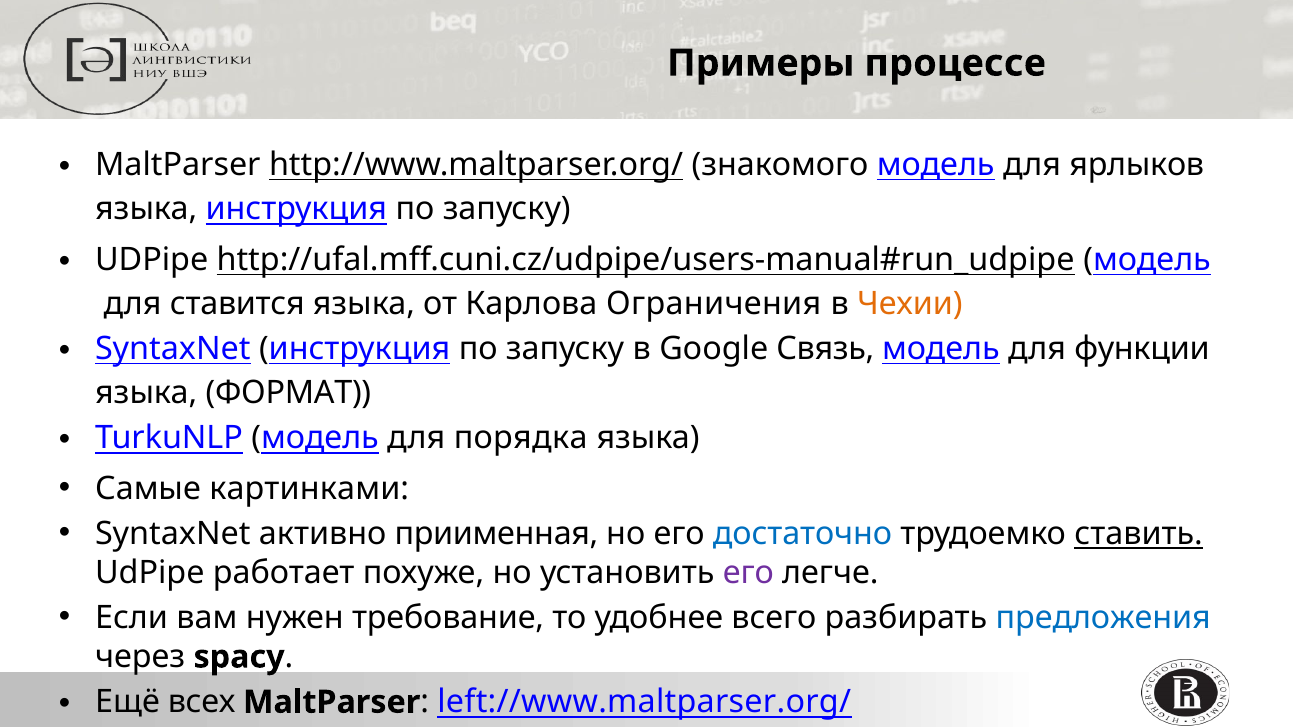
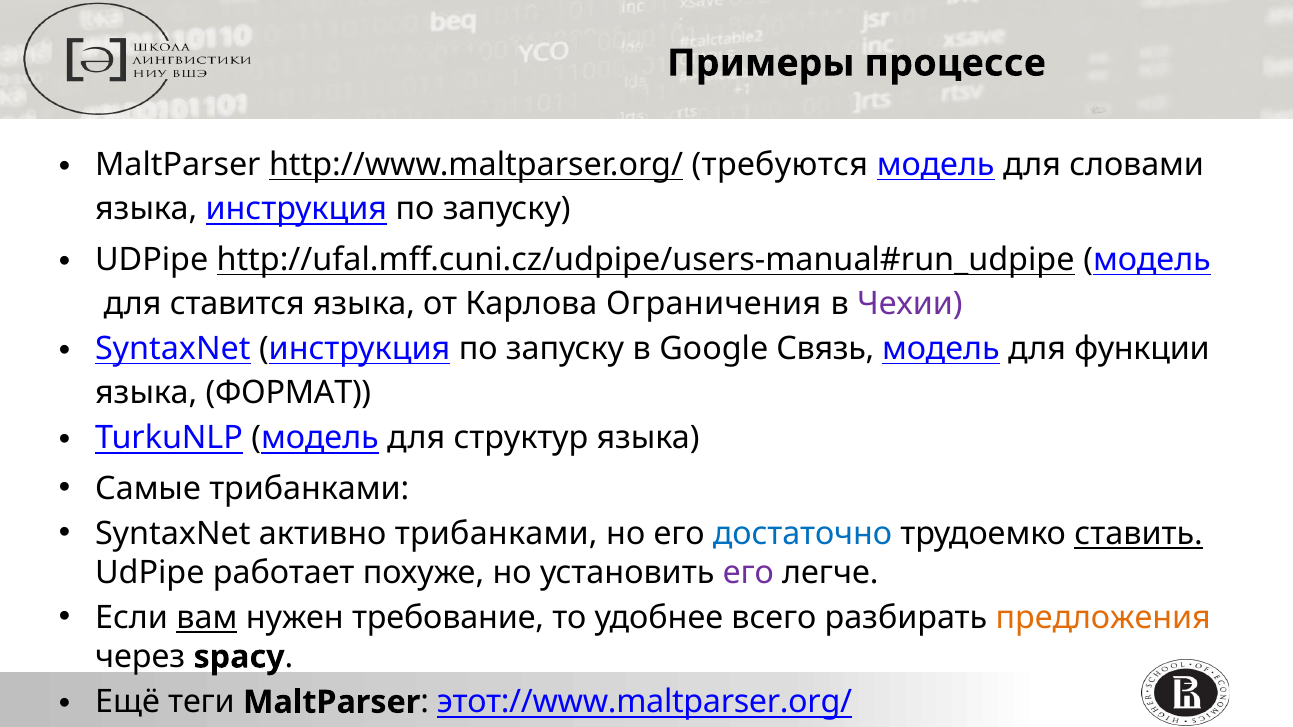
знакомого: знакомого -> требуются
ярлыков: ярлыков -> словами
Чехии colour: orange -> purple
порядка: порядка -> структур
Самые картинками: картинками -> трибанками
активно приименная: приименная -> трибанками
вам underline: none -> present
предложения colour: blue -> orange
всех: всех -> теги
left://www.maltparser.org/: left://www.maltparser.org/ -> этот://www.maltparser.org/
